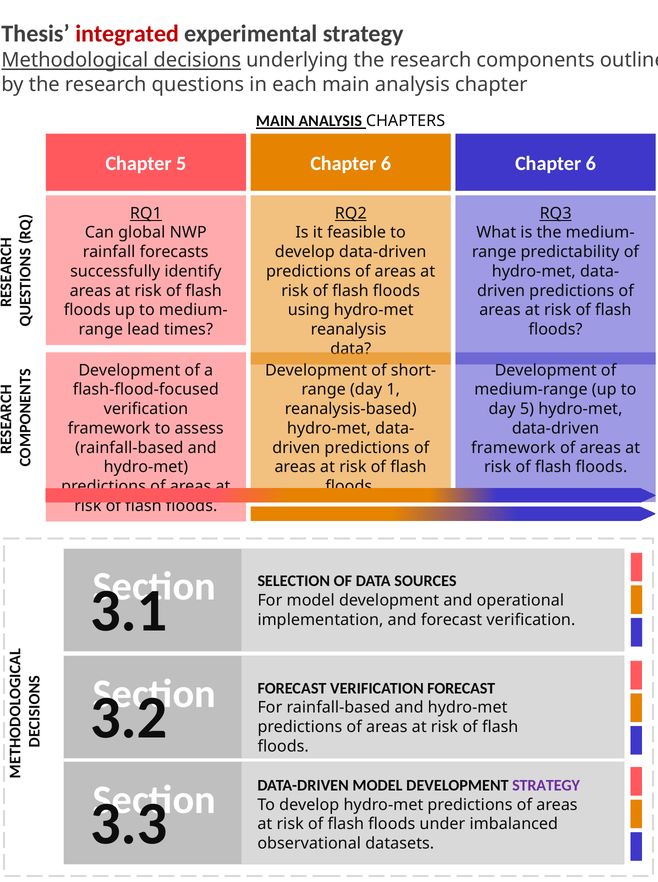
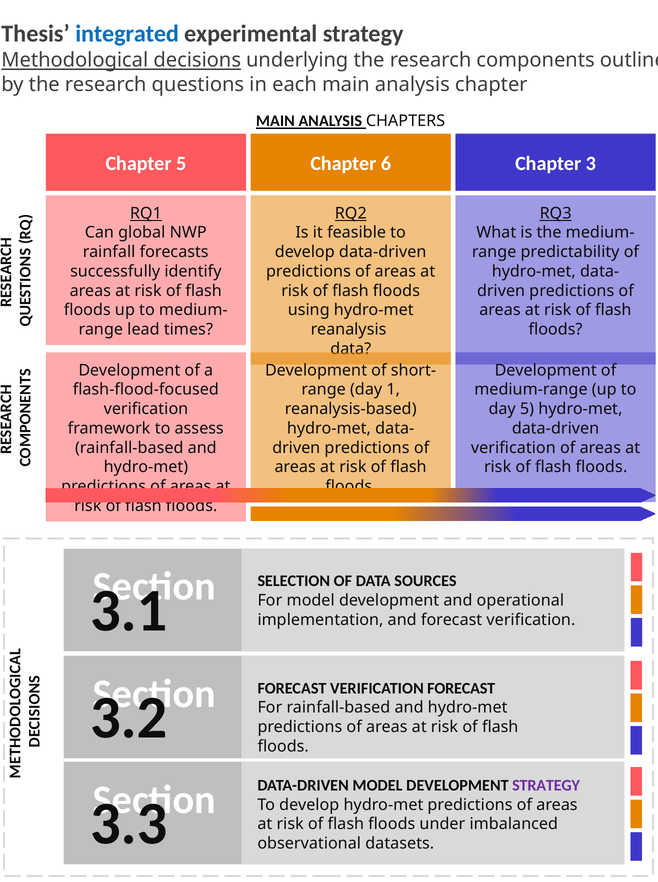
integrated colour: red -> blue
6 at (591, 163): 6 -> 3
framework at (513, 447): framework -> verification
